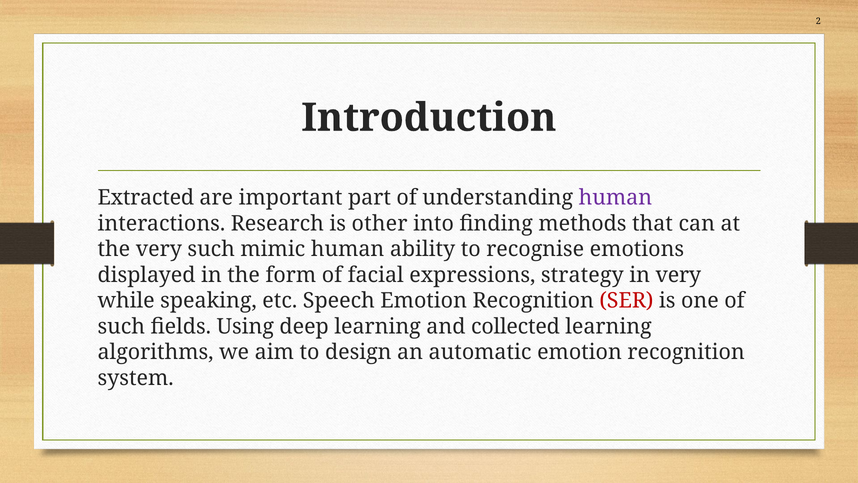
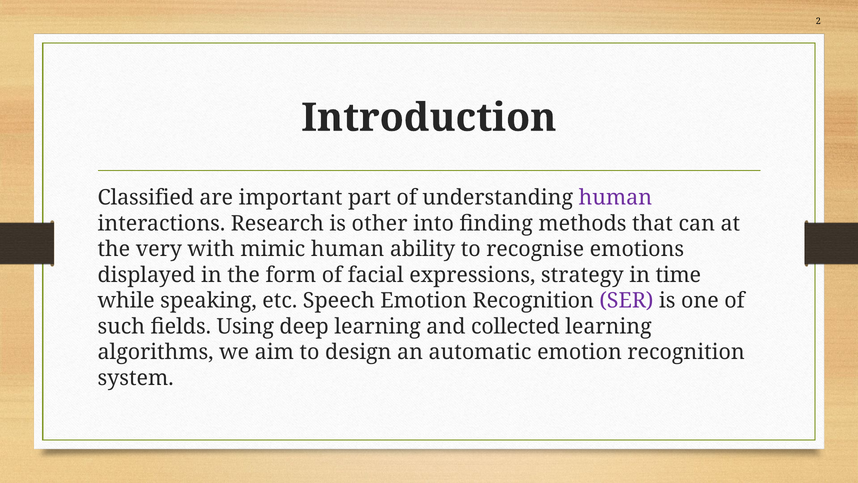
Extracted: Extracted -> Classified
very such: such -> with
in very: very -> time
SER colour: red -> purple
